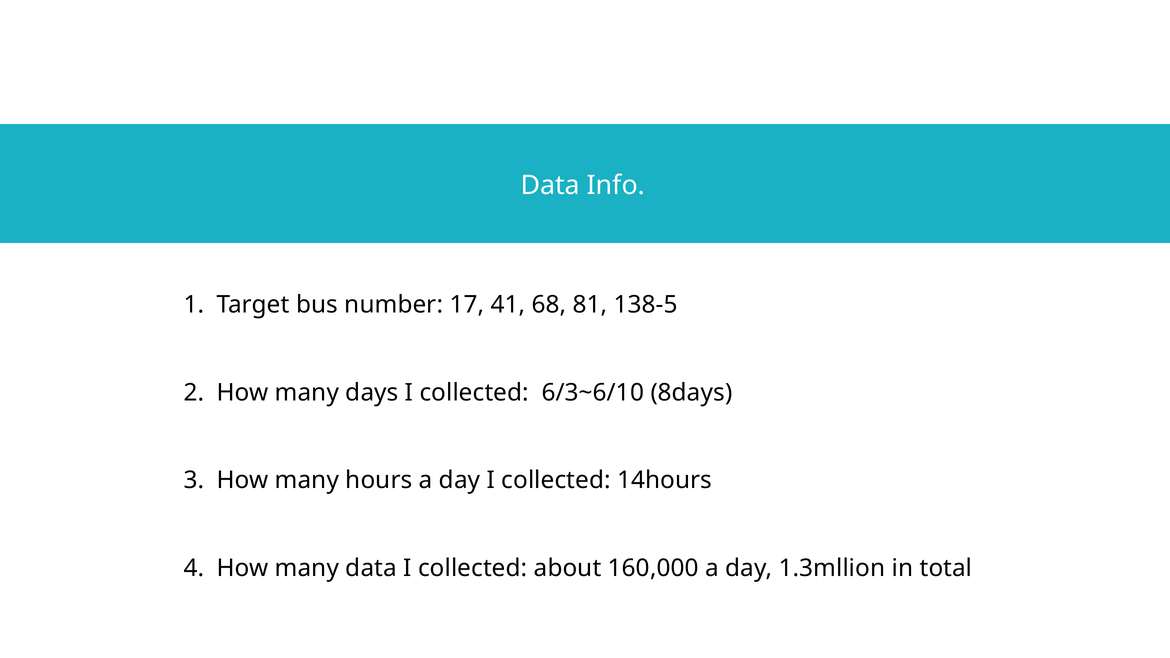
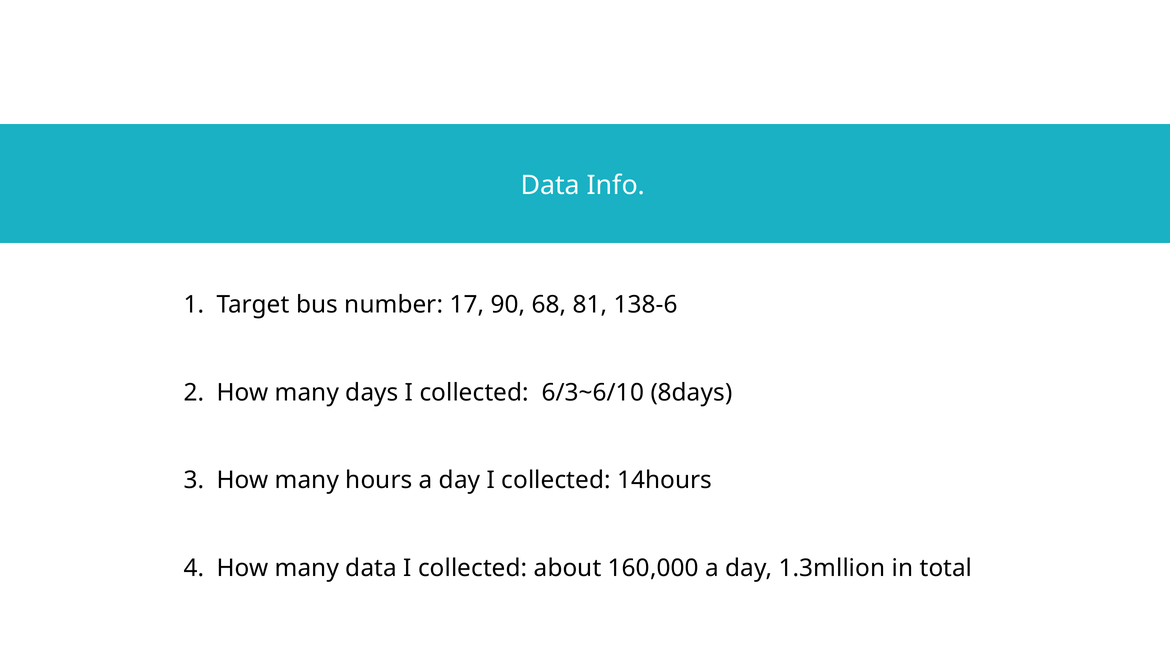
41: 41 -> 90
138-5: 138-5 -> 138-6
